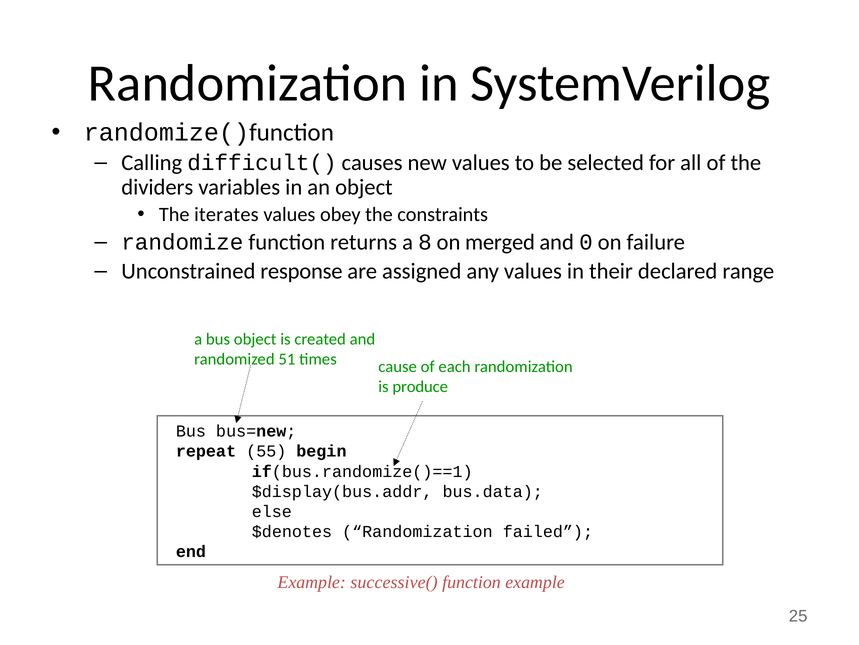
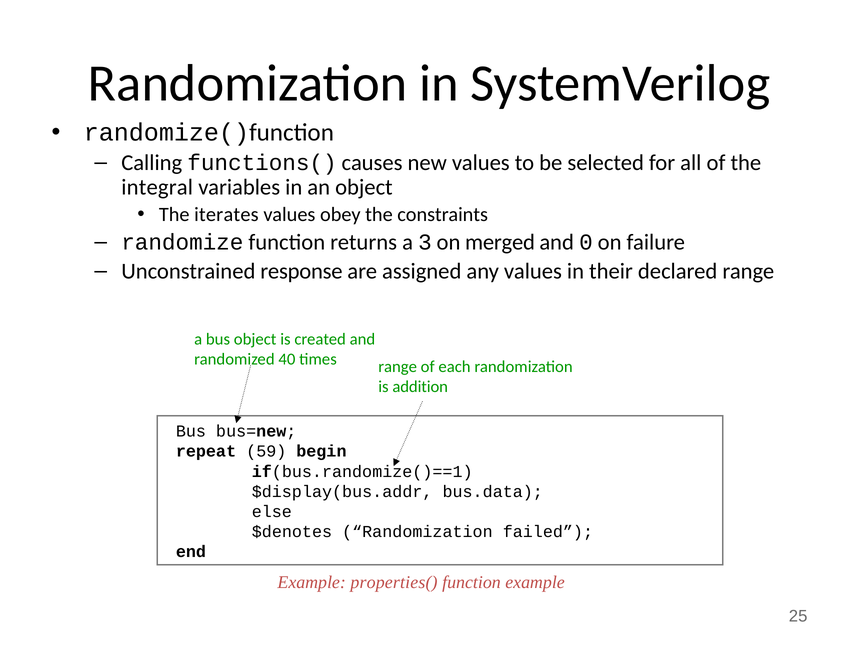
difficult(: difficult( -> functions(
dividers: dividers -> integral
8: 8 -> 3
51: 51 -> 40
cause at (398, 366): cause -> range
produce: produce -> addition
55: 55 -> 59
successive(: successive( -> properties(
